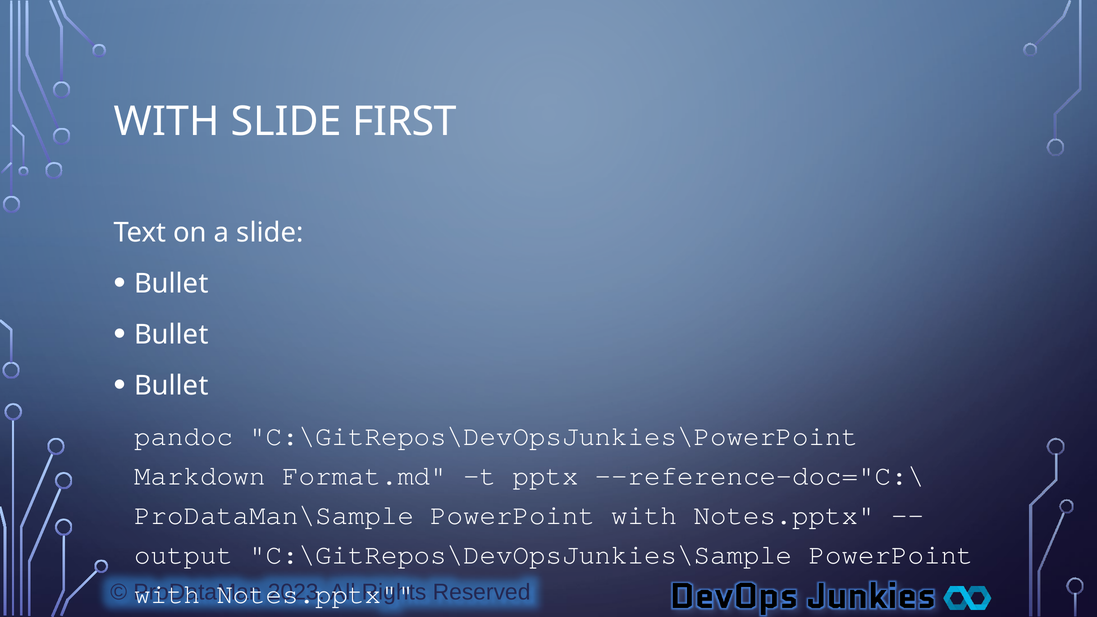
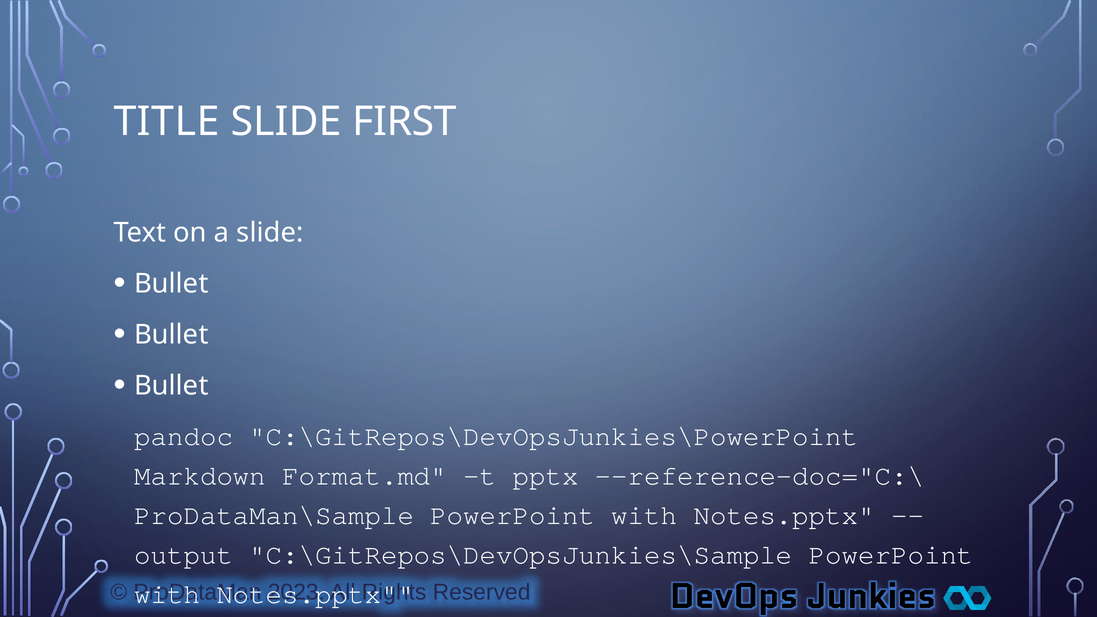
WITH at (167, 122): WITH -> TITLE
